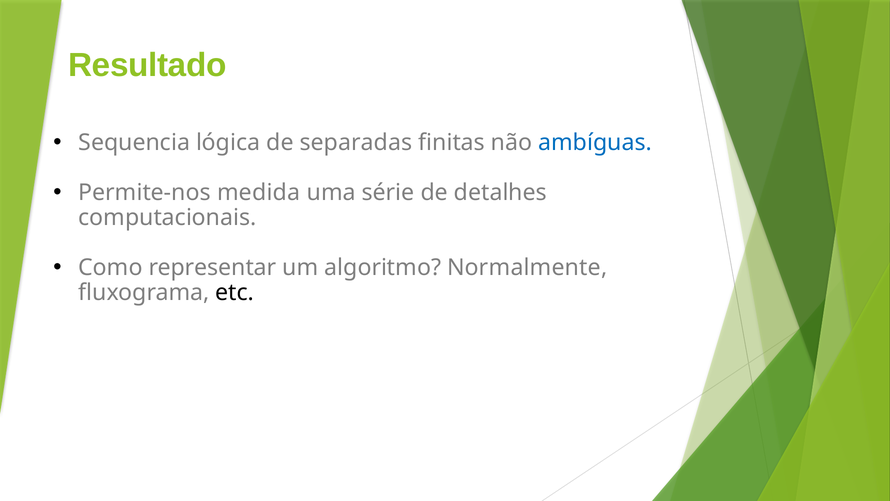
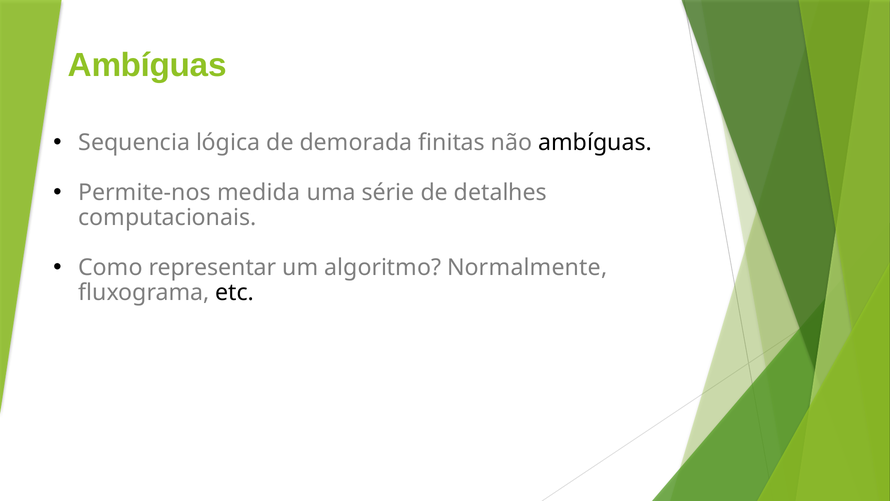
Resultado at (147, 65): Resultado -> Ambíguas
separadas: separadas -> demorada
ambíguas at (595, 142) colour: blue -> black
